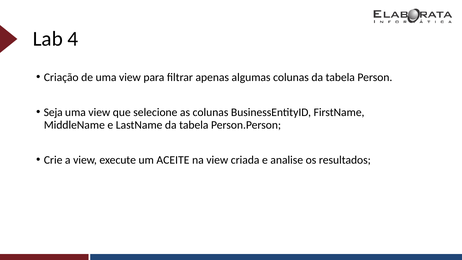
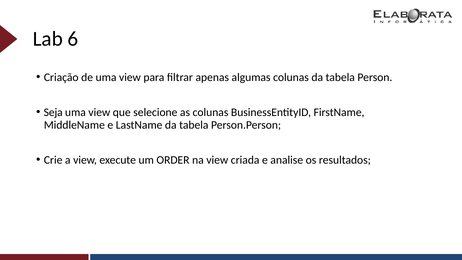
4: 4 -> 6
ACEITE: ACEITE -> ORDER
